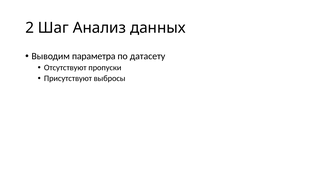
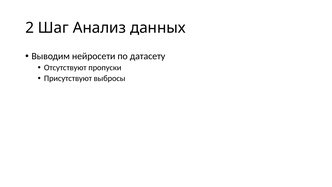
параметра: параметра -> нейросети
